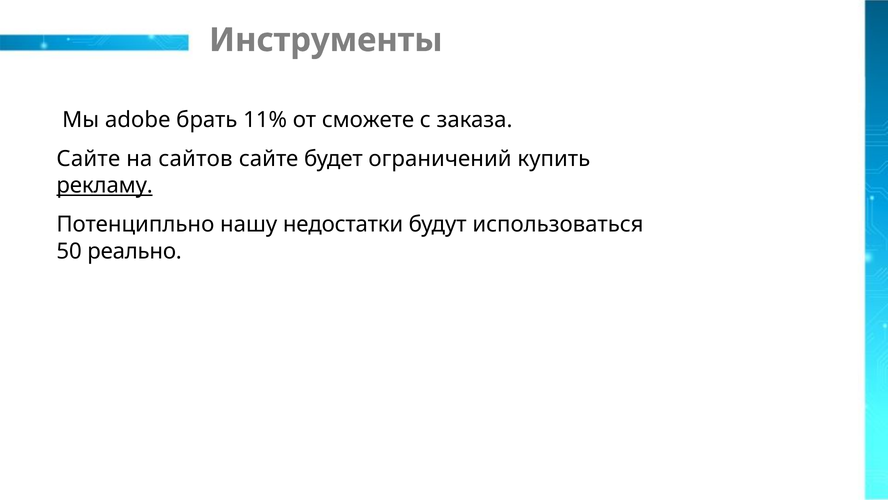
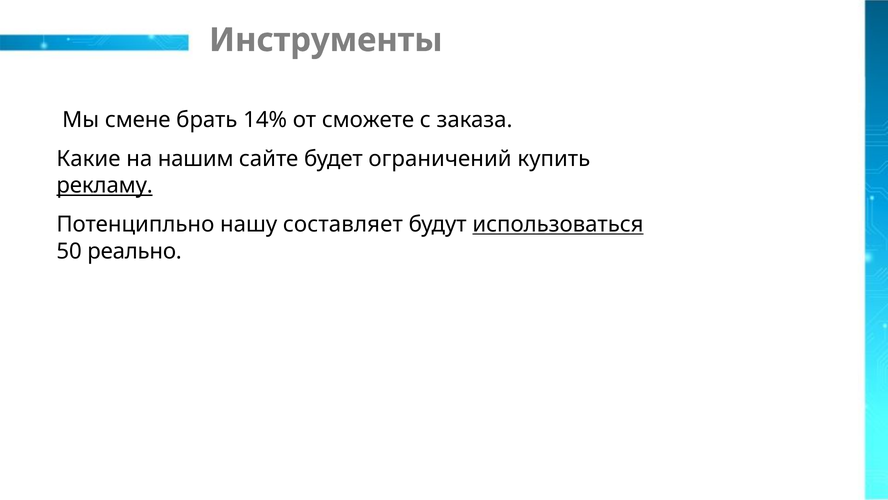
adobe: adobe -> смене
11%: 11% -> 14%
Сайте at (88, 159): Сайте -> Какие
сайтов: сайтов -> нашим
недостатки: недостатки -> составляет
использоваться underline: none -> present
